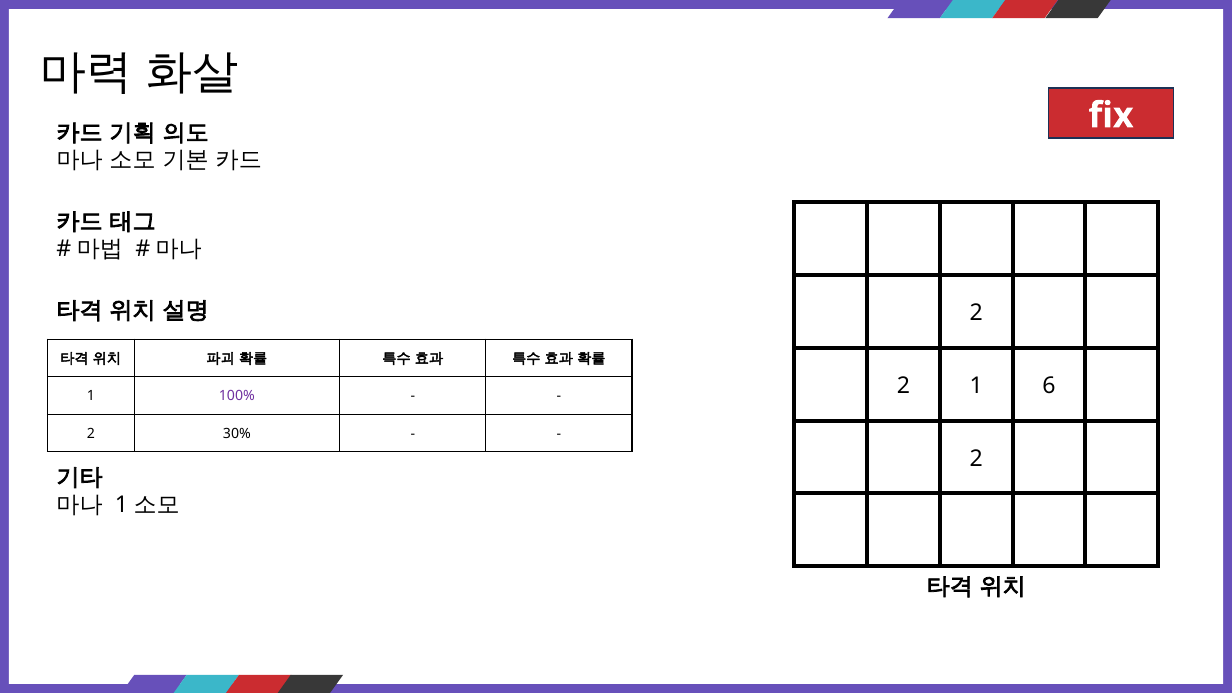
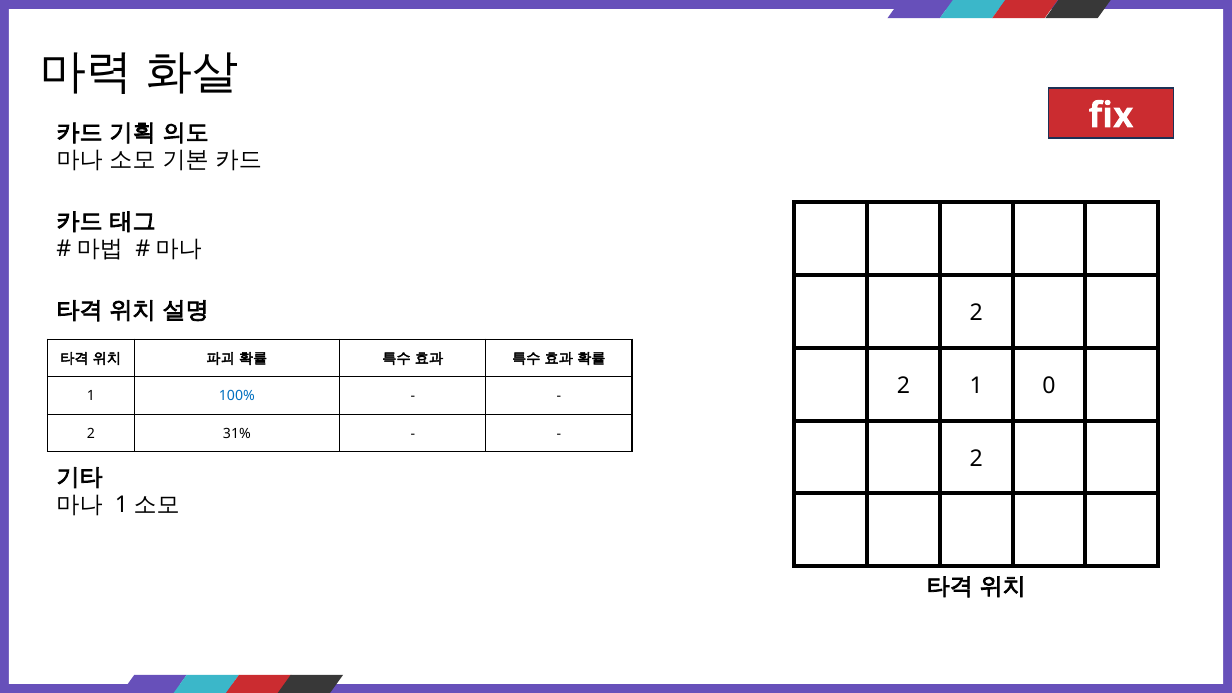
6: 6 -> 0
100% colour: purple -> blue
30%: 30% -> 31%
